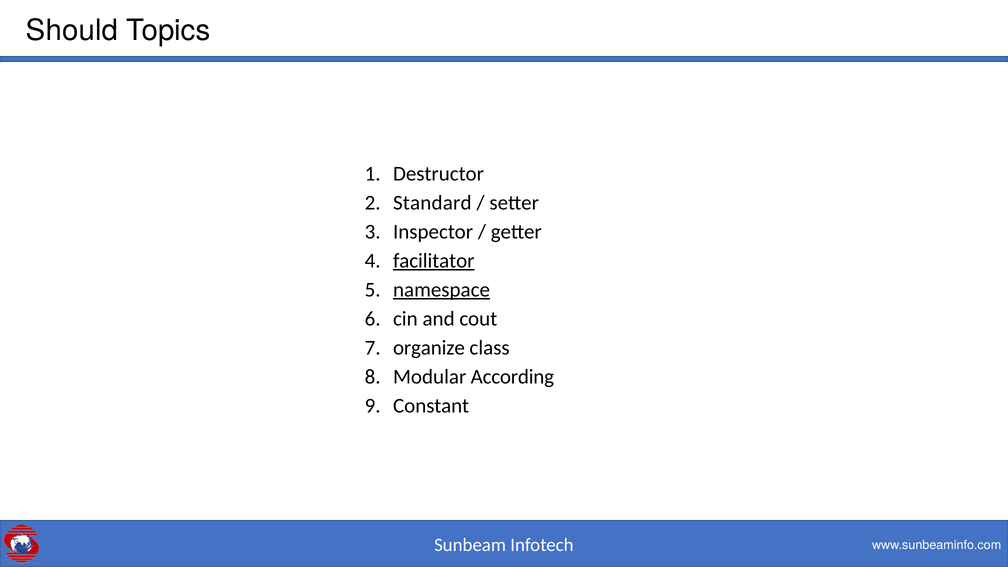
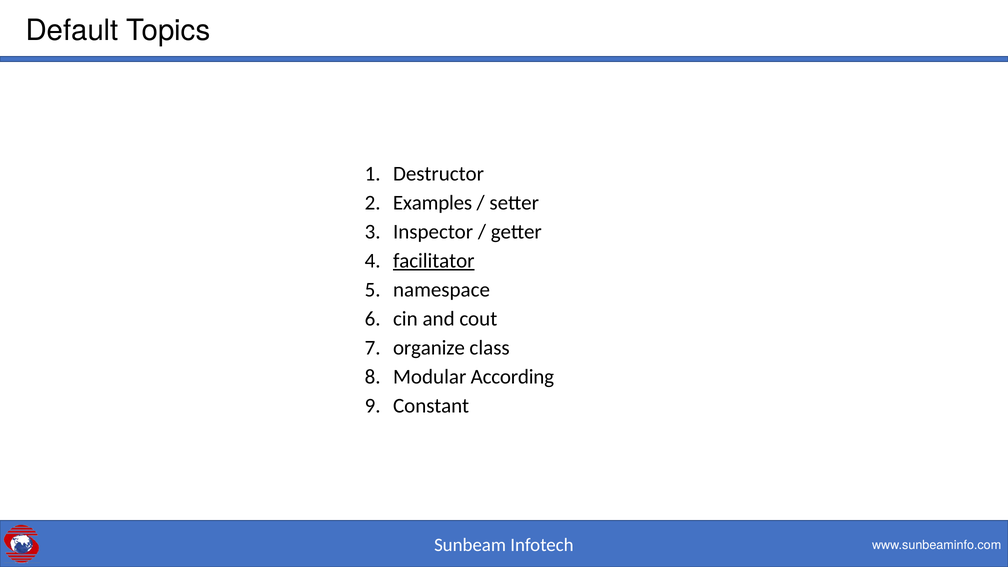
Should: Should -> Default
Standard: Standard -> Examples
namespace underline: present -> none
